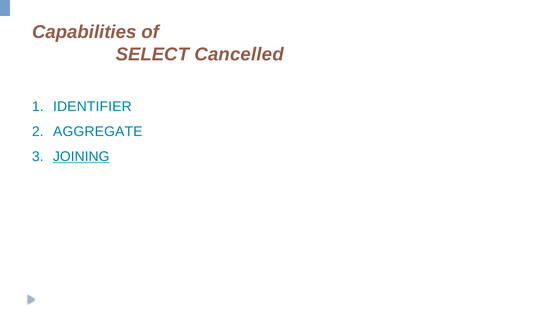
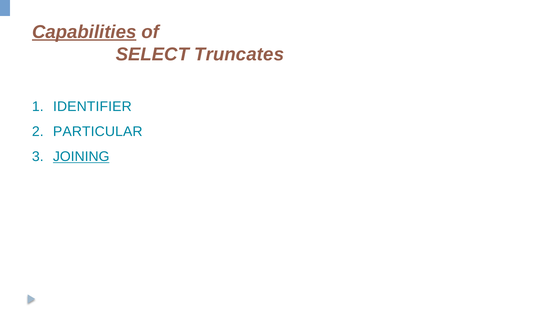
Capabilities underline: none -> present
Cancelled: Cancelled -> Truncates
AGGREGATE: AGGREGATE -> PARTICULAR
